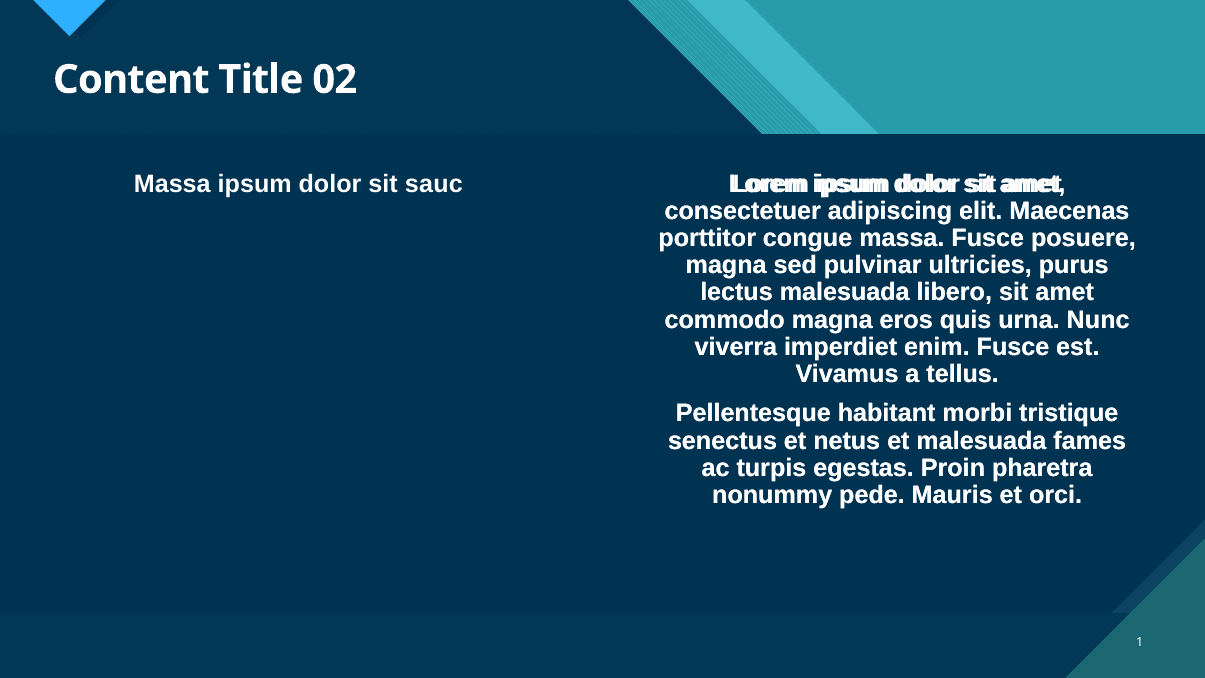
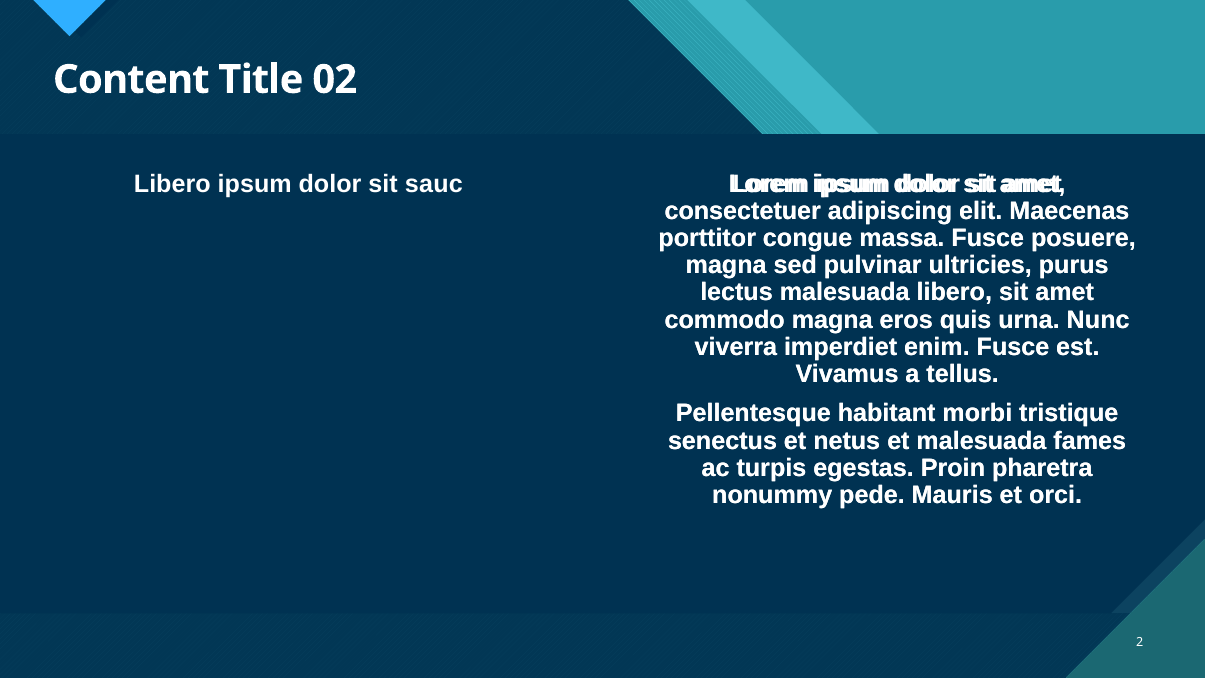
Massa at (172, 184): Massa -> Libero
1: 1 -> 2
